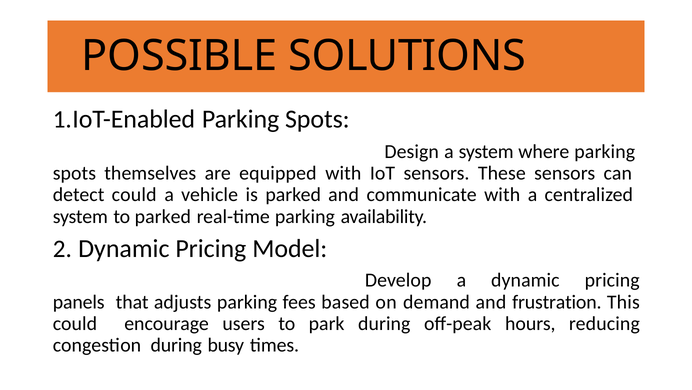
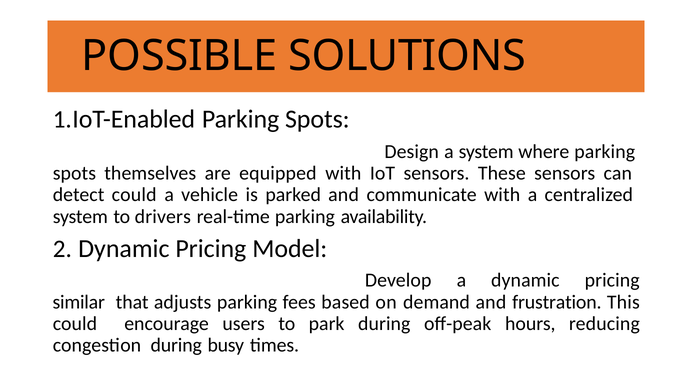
to parked: parked -> drivers
panels: panels -> similar
